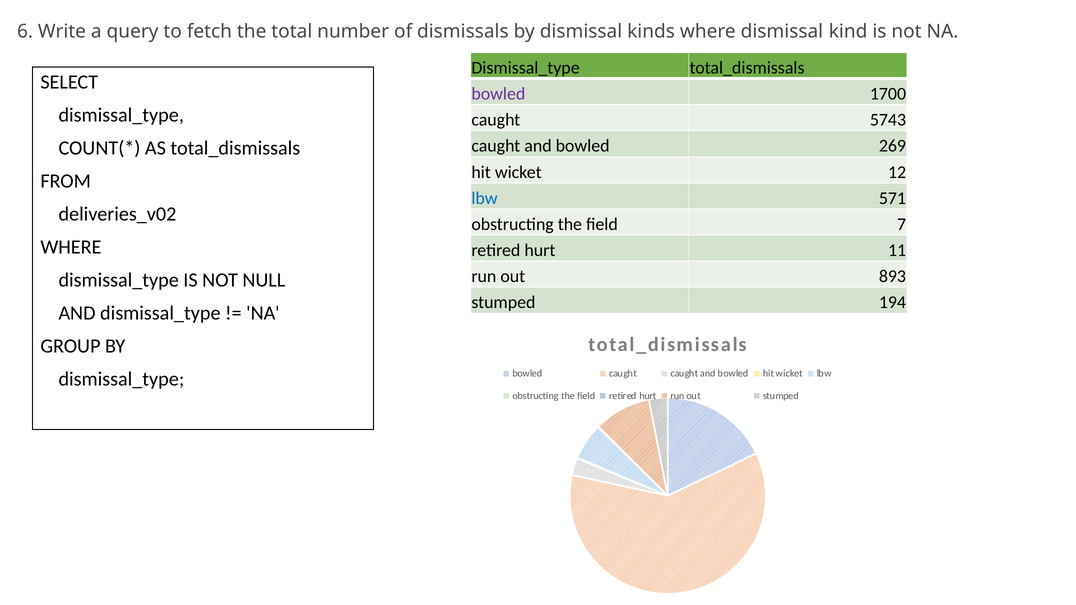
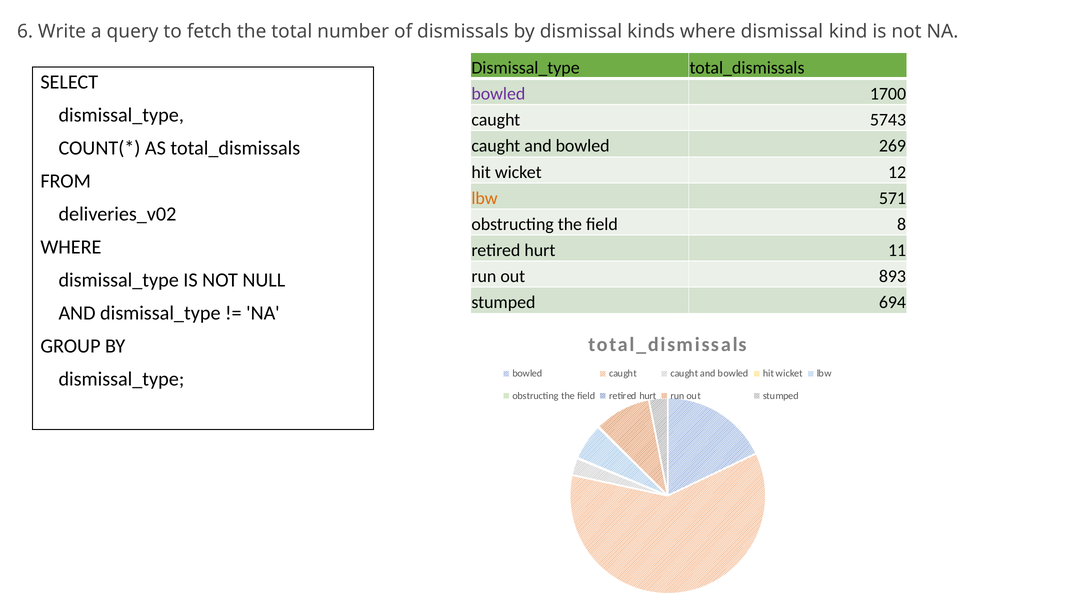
lbw at (485, 198) colour: blue -> orange
7: 7 -> 8
194: 194 -> 694
